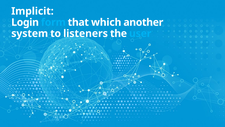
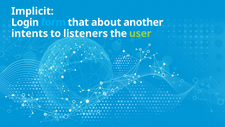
which: which -> about
system: system -> intents
user colour: light blue -> light green
